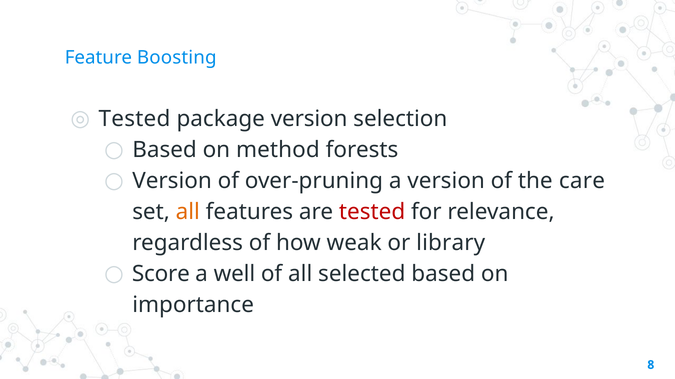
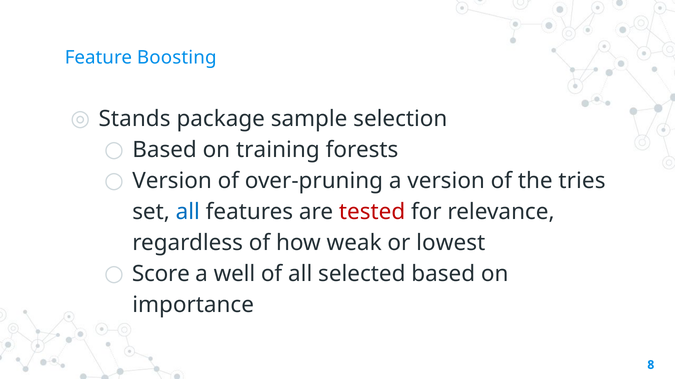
Tested at (134, 119): Tested -> Stands
package version: version -> sample
method: method -> training
care: care -> tries
all at (188, 212) colour: orange -> blue
library: library -> lowest
